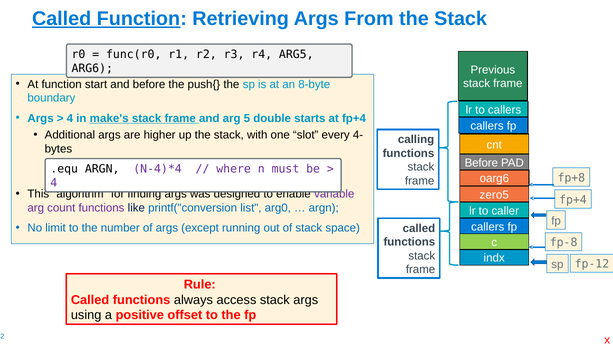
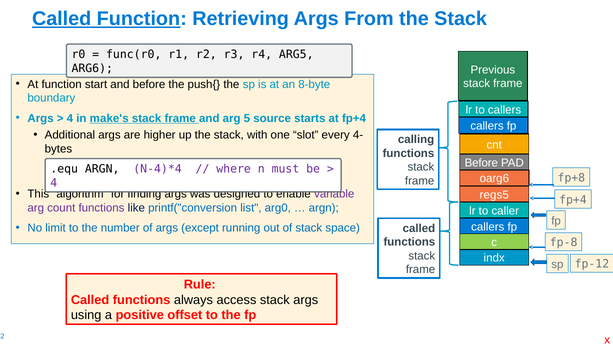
double: double -> source
zero5: zero5 -> regs5
